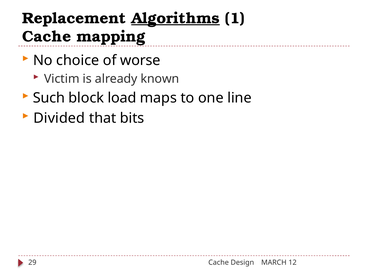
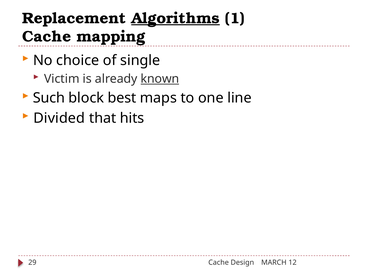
worse: worse -> single
known underline: none -> present
load: load -> best
bits: bits -> hits
